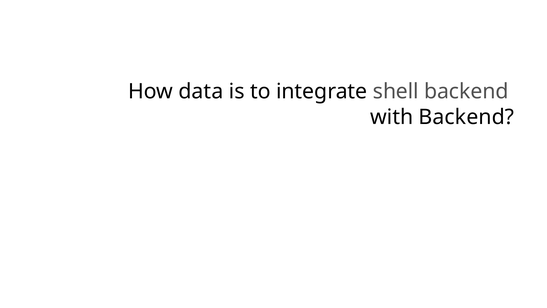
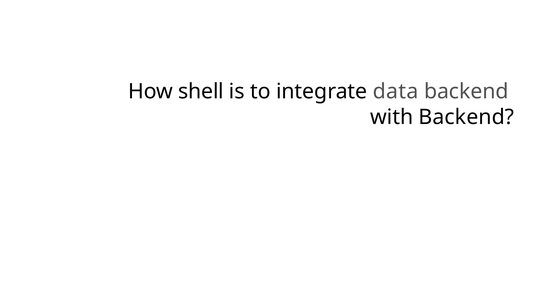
data: data -> shell
shell: shell -> data
